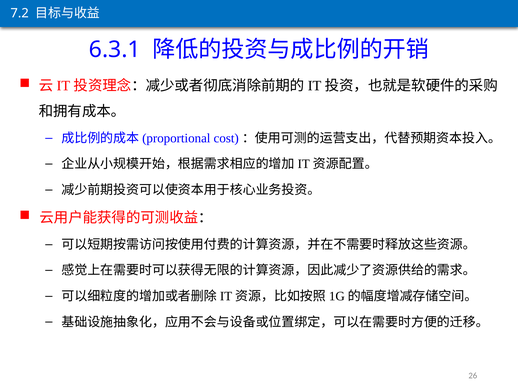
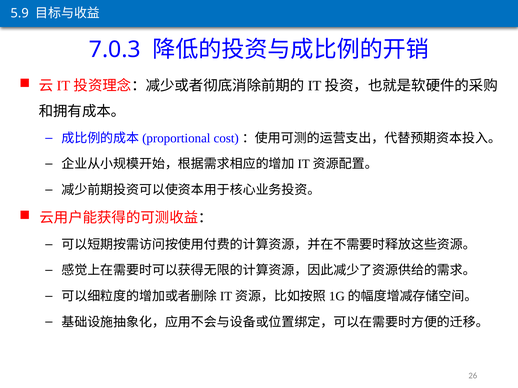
7.2: 7.2 -> 5.9
6.3.1: 6.3.1 -> 7.0.3
